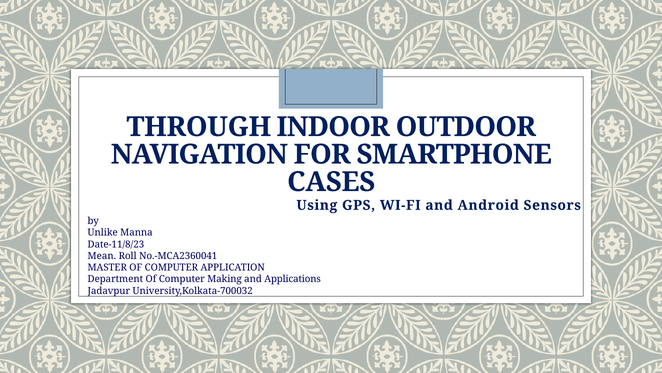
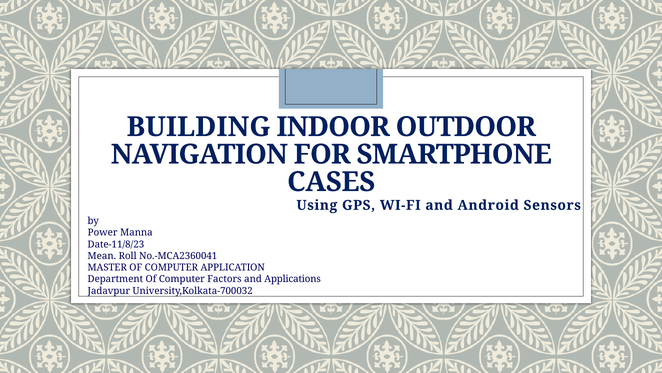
THROUGH: THROUGH -> BUILDING
Unlike: Unlike -> Power
Making: Making -> Factors
